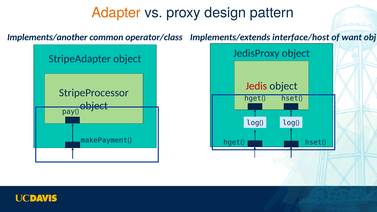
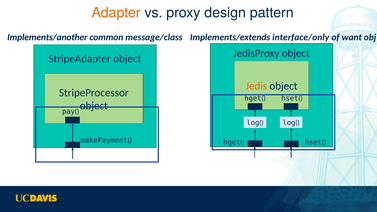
operator/class: operator/class -> message/class
interface/host: interface/host -> interface/only
Jedis colour: red -> orange
